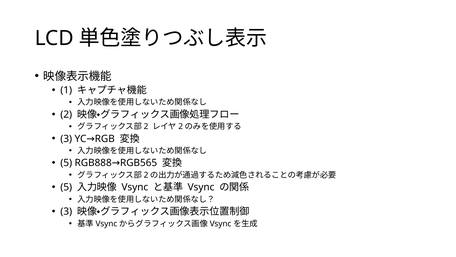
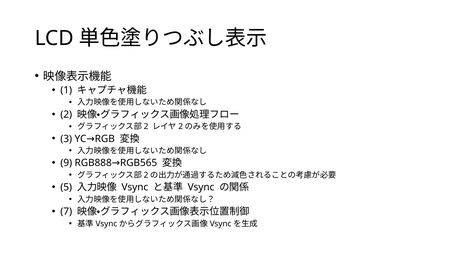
5 at (66, 163): 5 -> 9
3 at (66, 211): 3 -> 7
